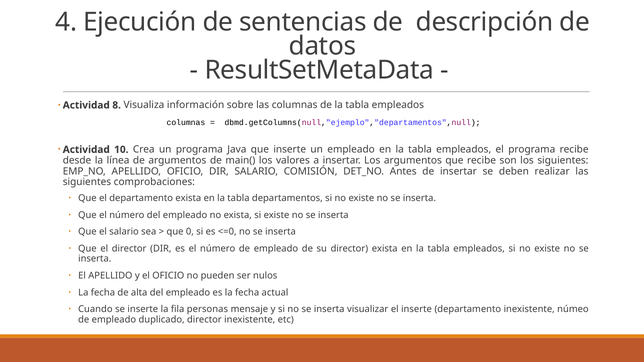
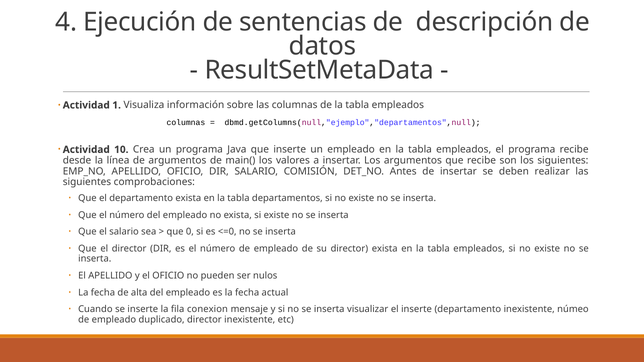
8: 8 -> 1
personas: personas -> conexion
